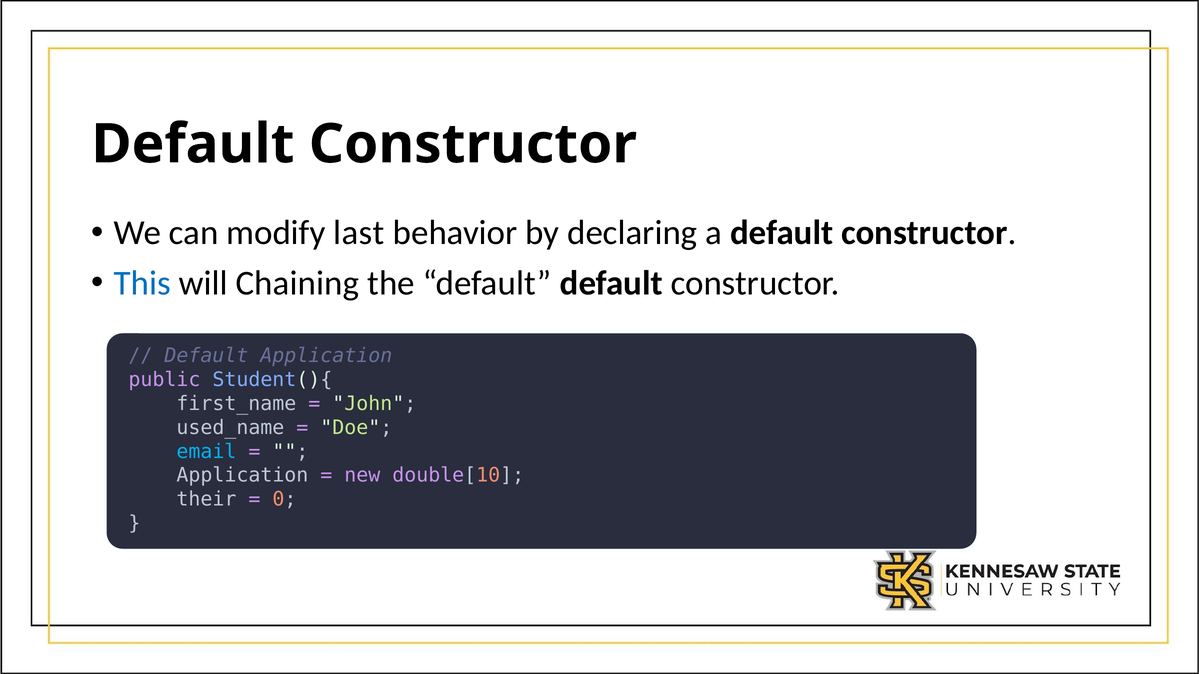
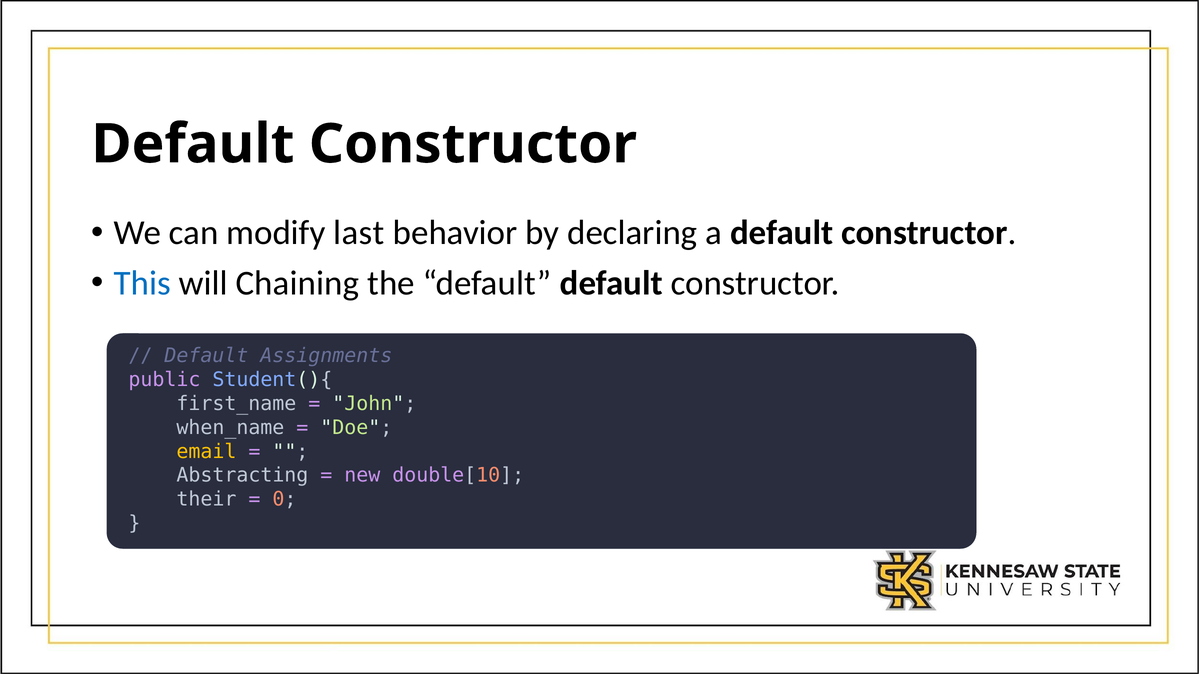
Default Application: Application -> Assignments
used_name: used_name -> when_name
email colour: light blue -> yellow
Application at (242, 476): Application -> Abstracting
